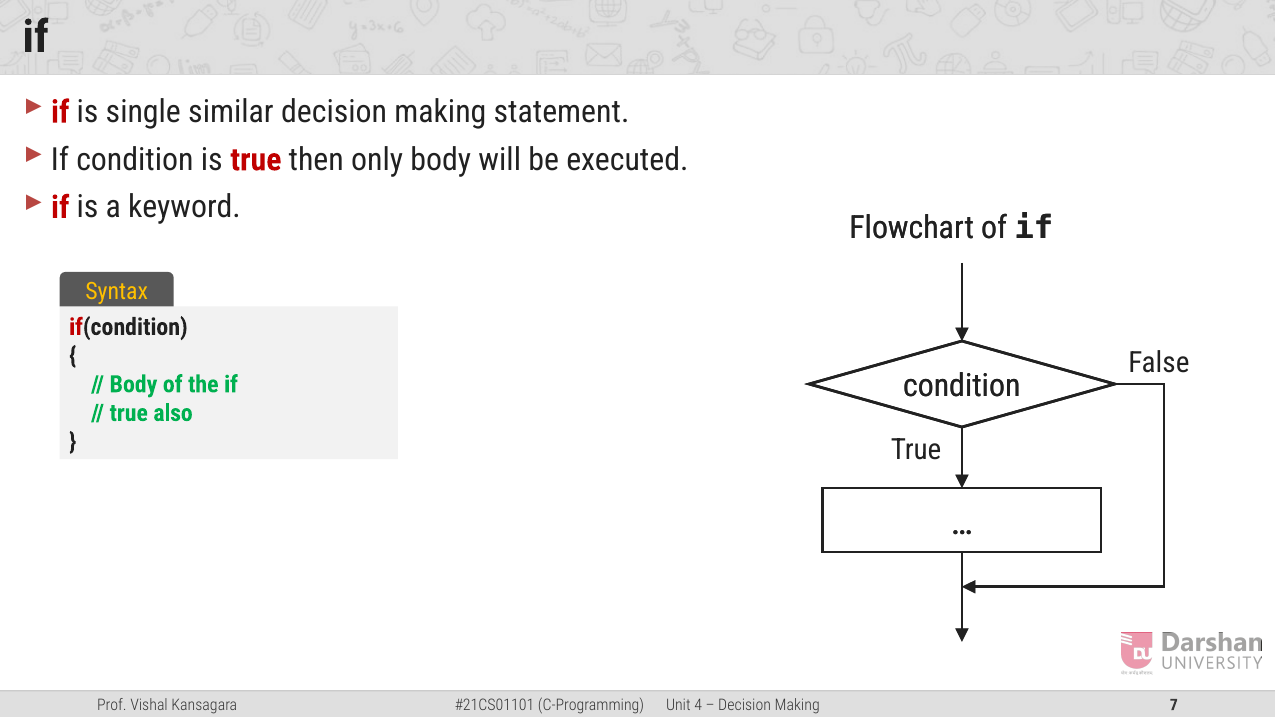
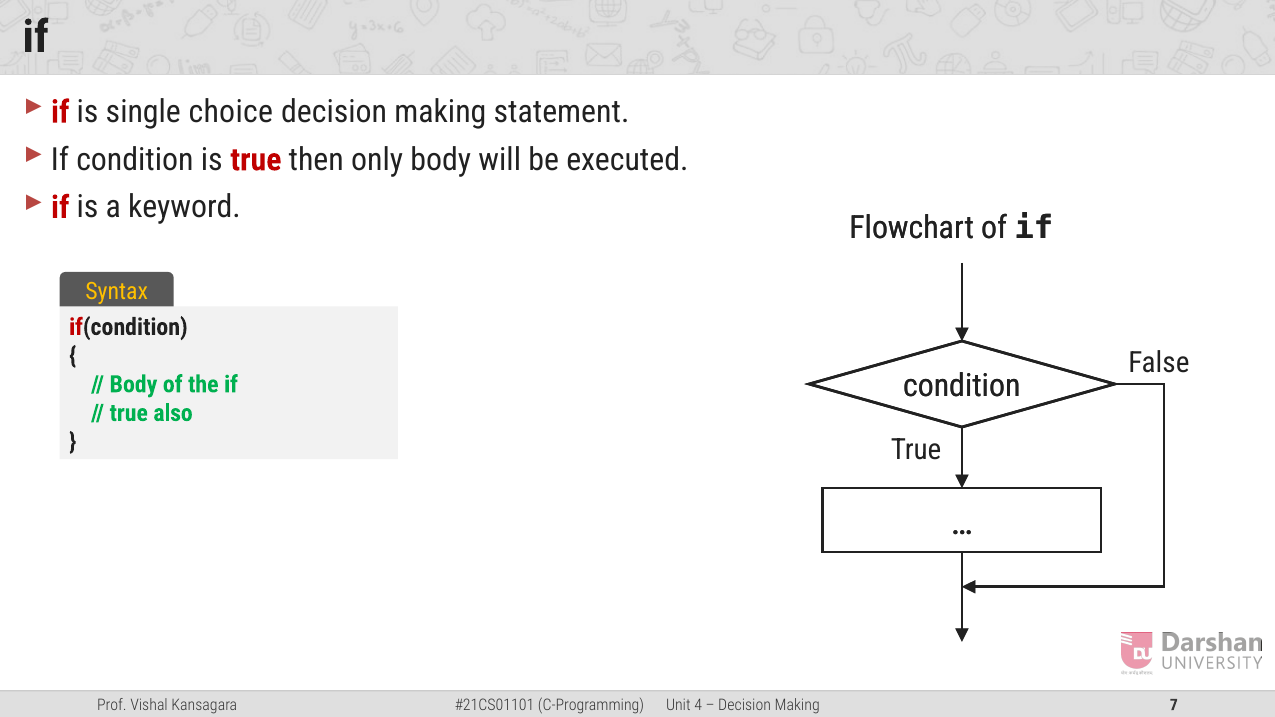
similar: similar -> choice
